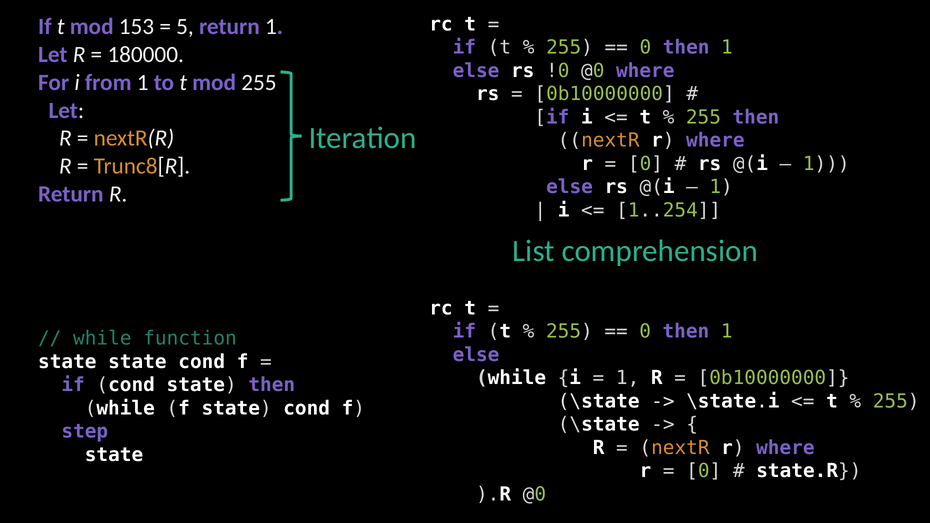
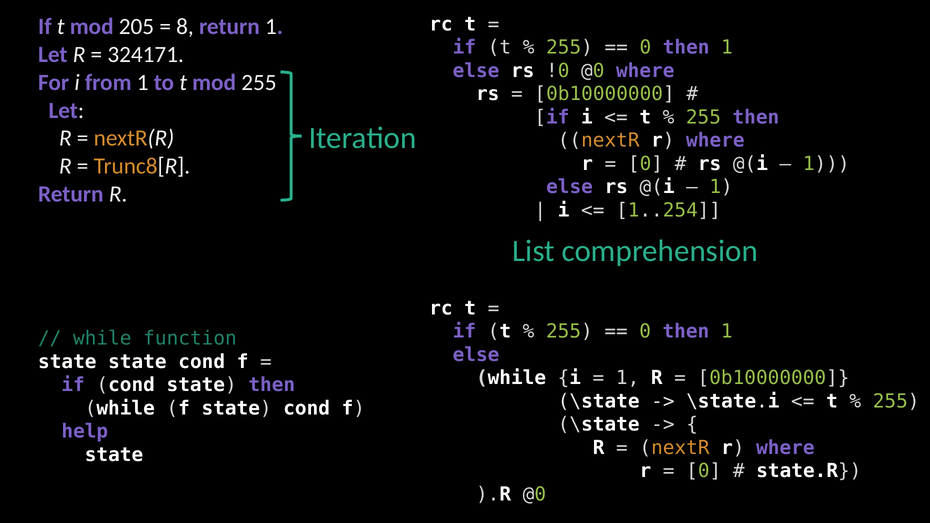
153: 153 -> 205
5: 5 -> 8
180000: 180000 -> 324171
step: step -> help
